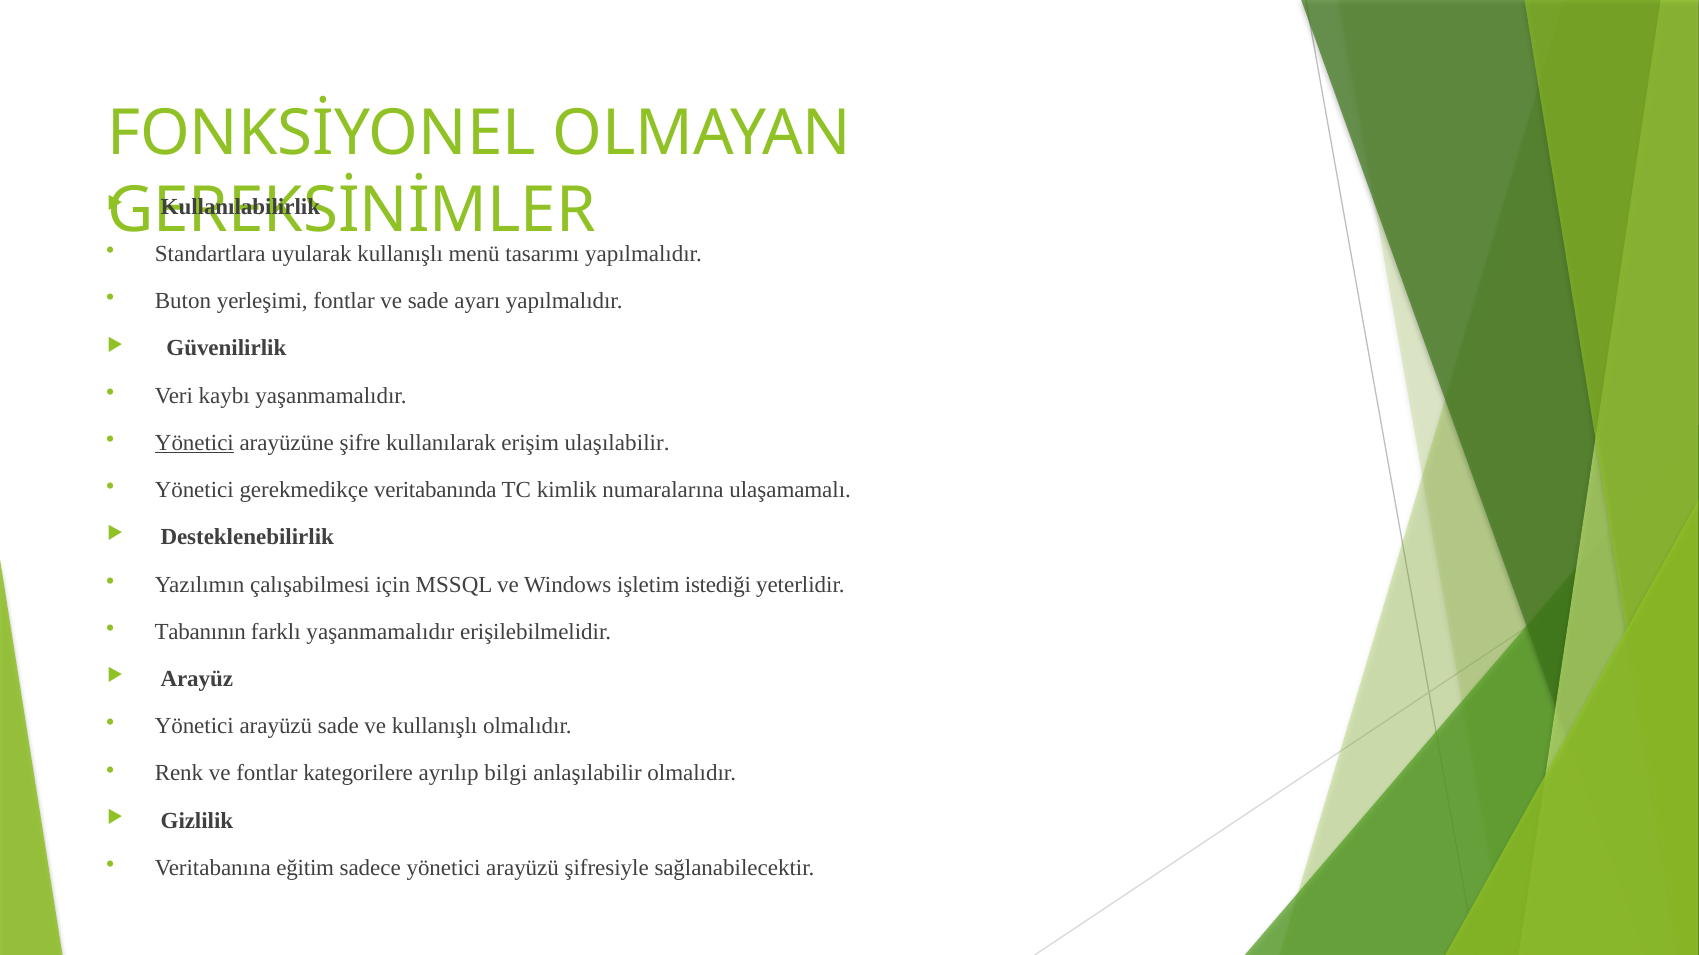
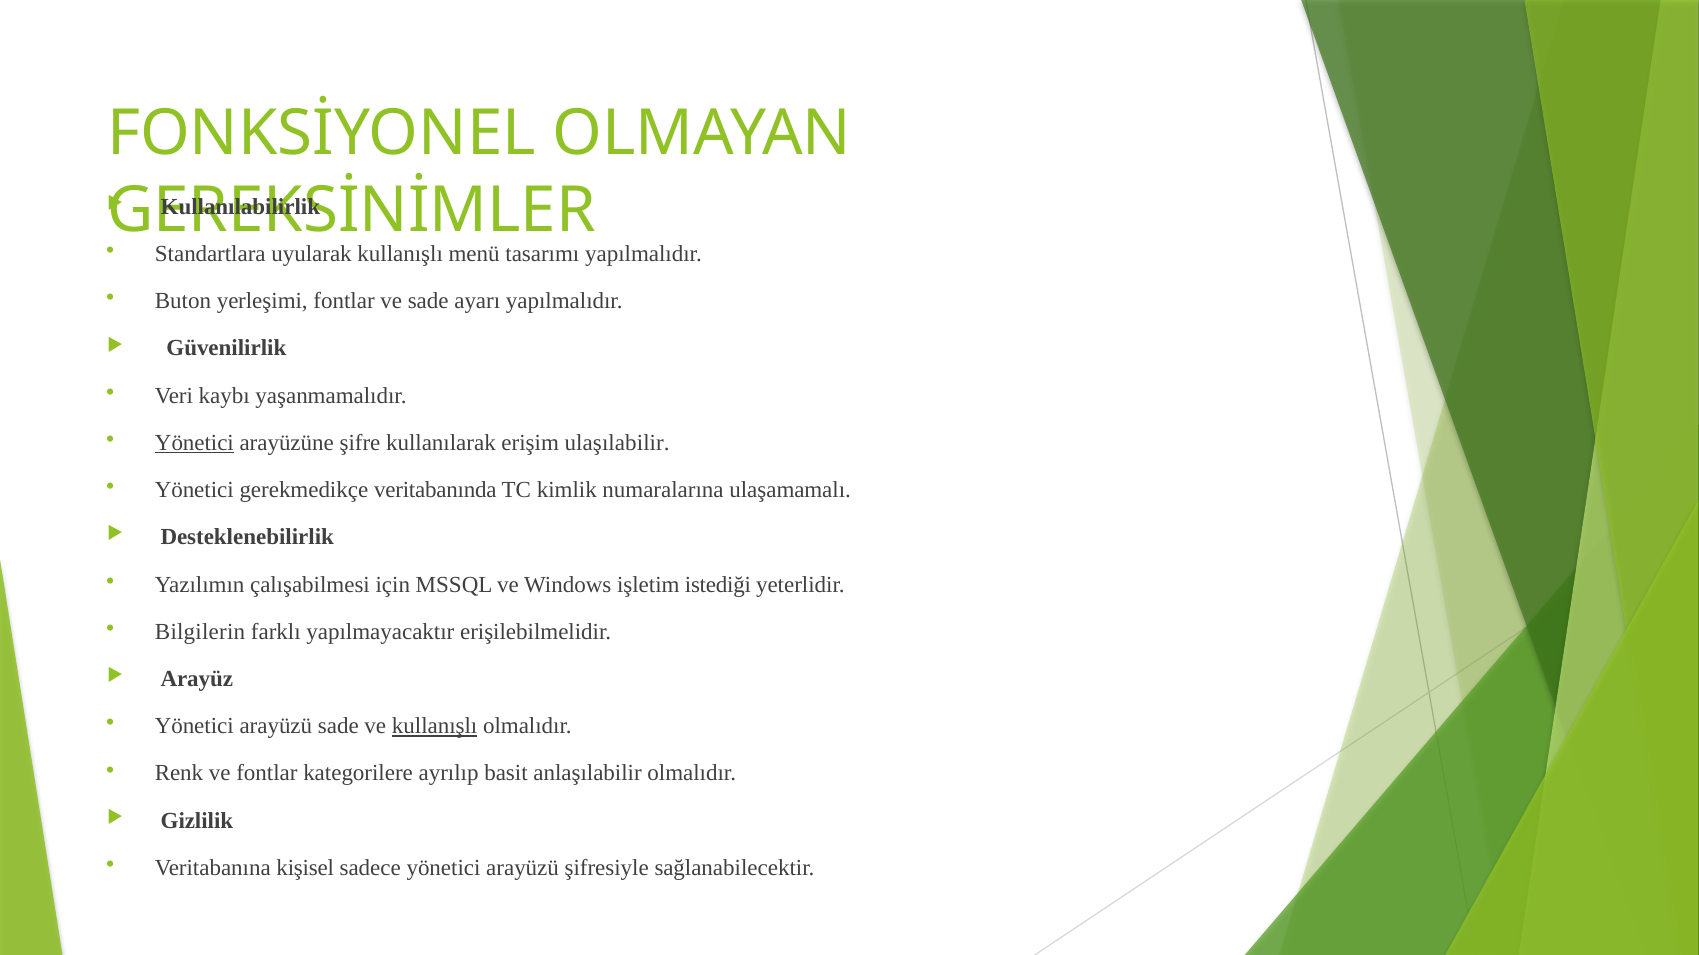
Tabanının: Tabanının -> Bilgilerin
farklı yaşanmamalıdır: yaşanmamalıdır -> yapılmayacaktır
kullanışlı at (435, 727) underline: none -> present
bilgi: bilgi -> basit
eğitim: eğitim -> kişisel
